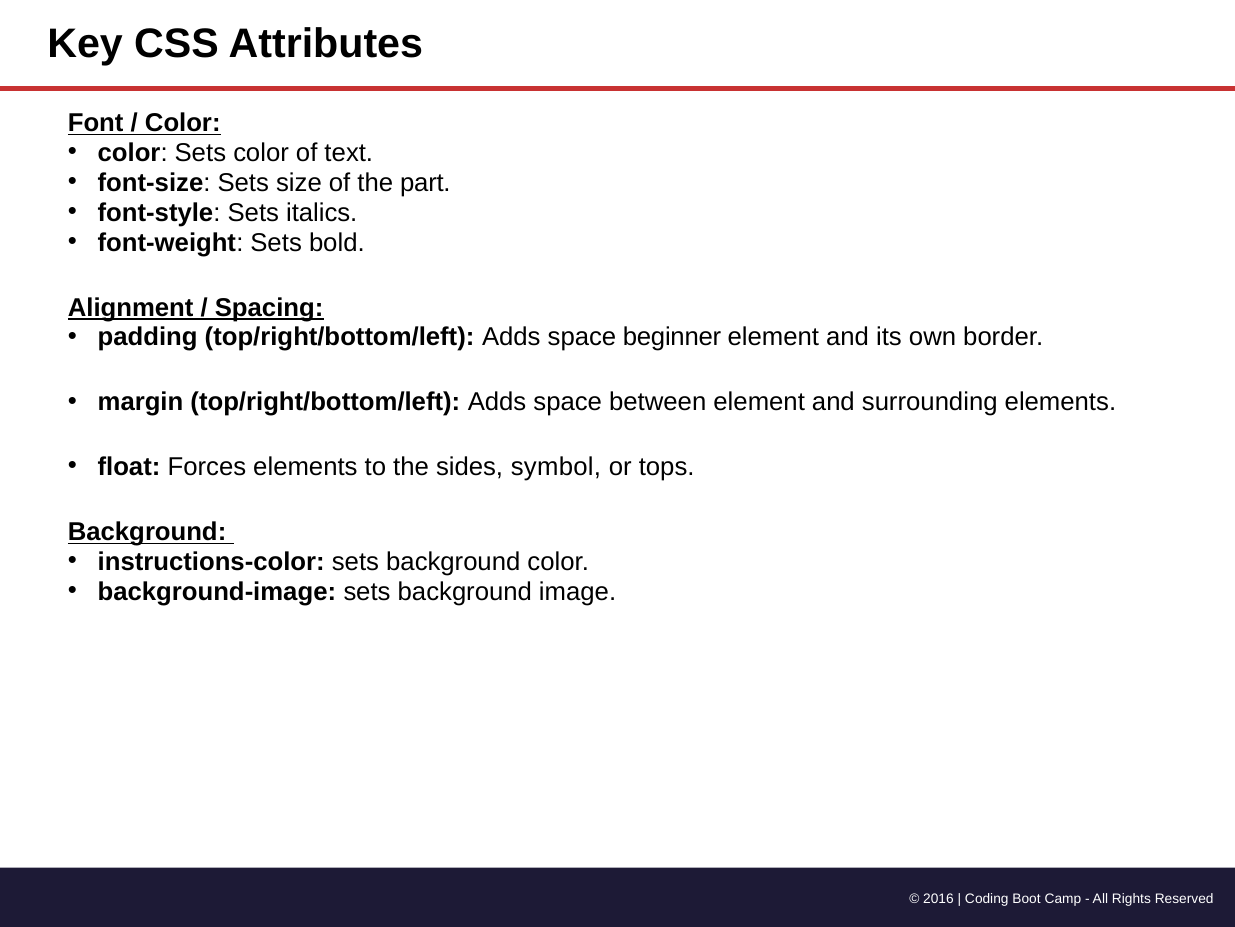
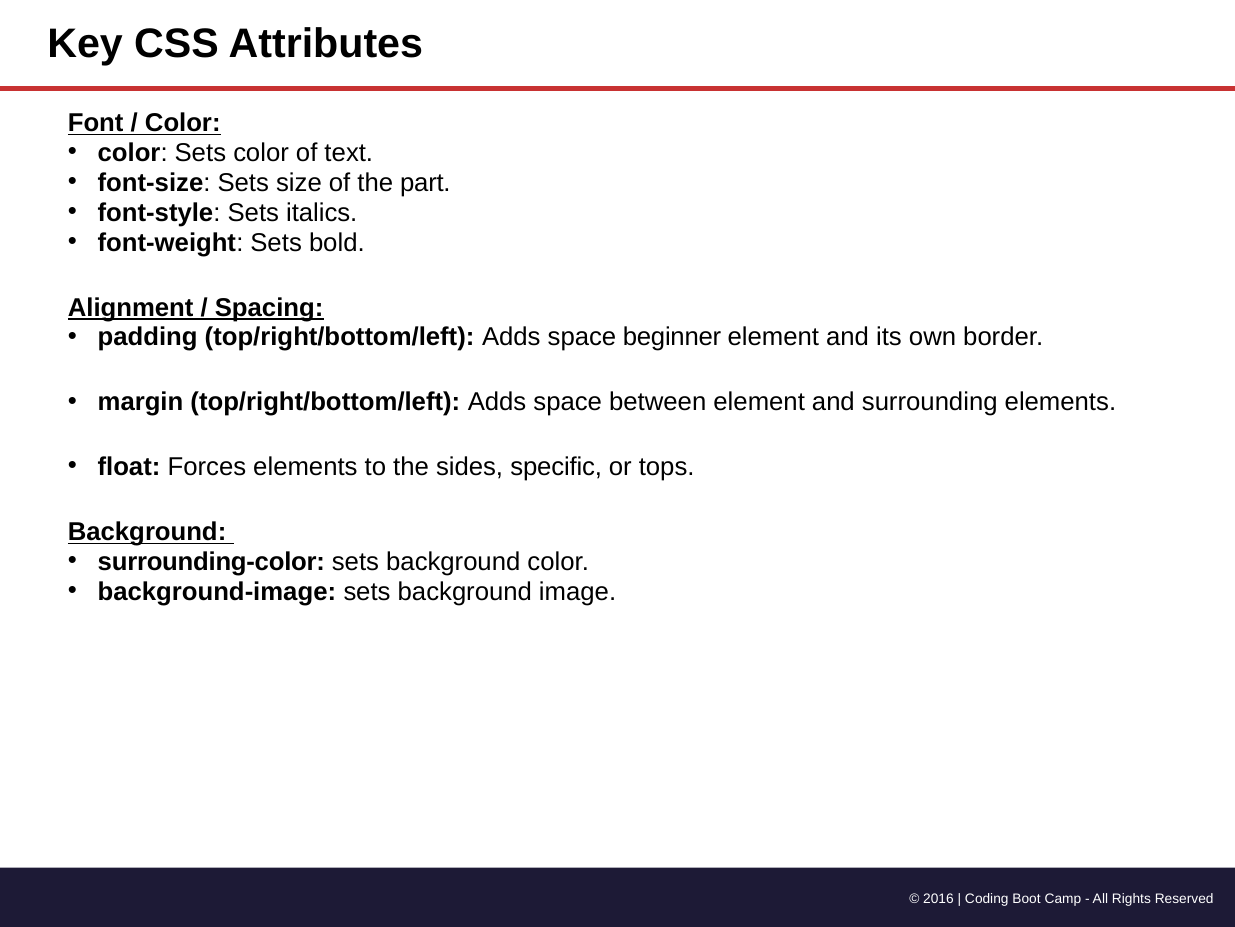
symbol: symbol -> specific
instructions-color: instructions-color -> surrounding-color
